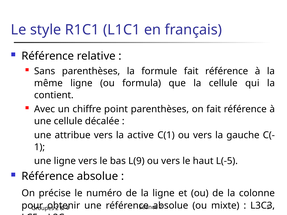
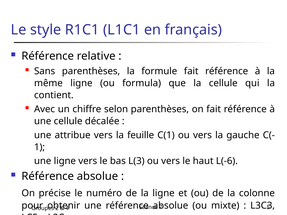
point: point -> selon
active: active -> feuille
L(9: L(9 -> L(3
L(-5: L(-5 -> L(-6
